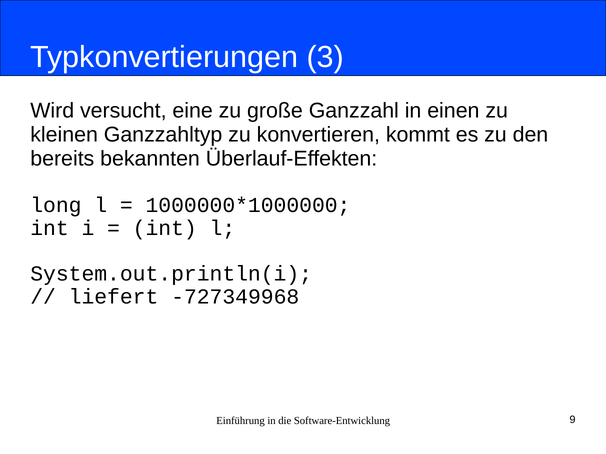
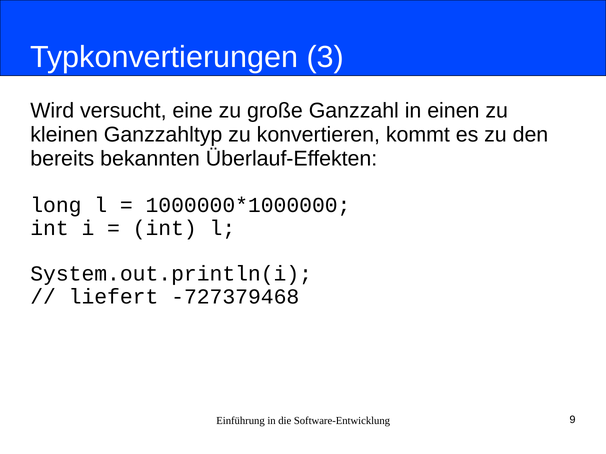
-727349968: -727349968 -> -727379468
